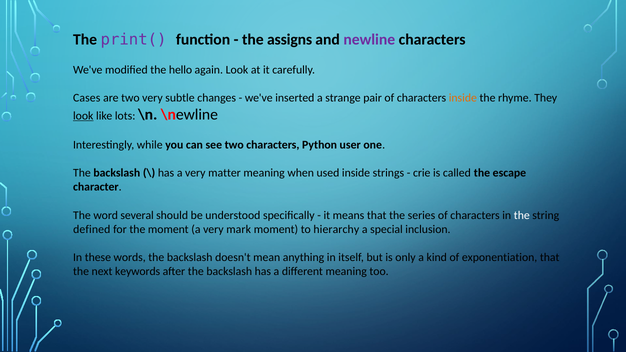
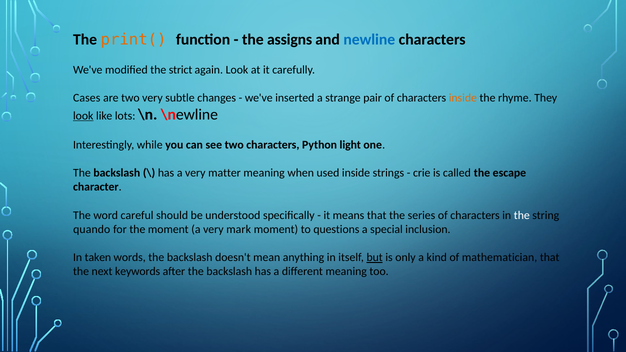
print( colour: purple -> orange
newline colour: purple -> blue
hello: hello -> strict
user: user -> light
several: several -> careful
defined: defined -> quando
hierarchy: hierarchy -> questions
these: these -> taken
but underline: none -> present
exponentiation: exponentiation -> mathematician
